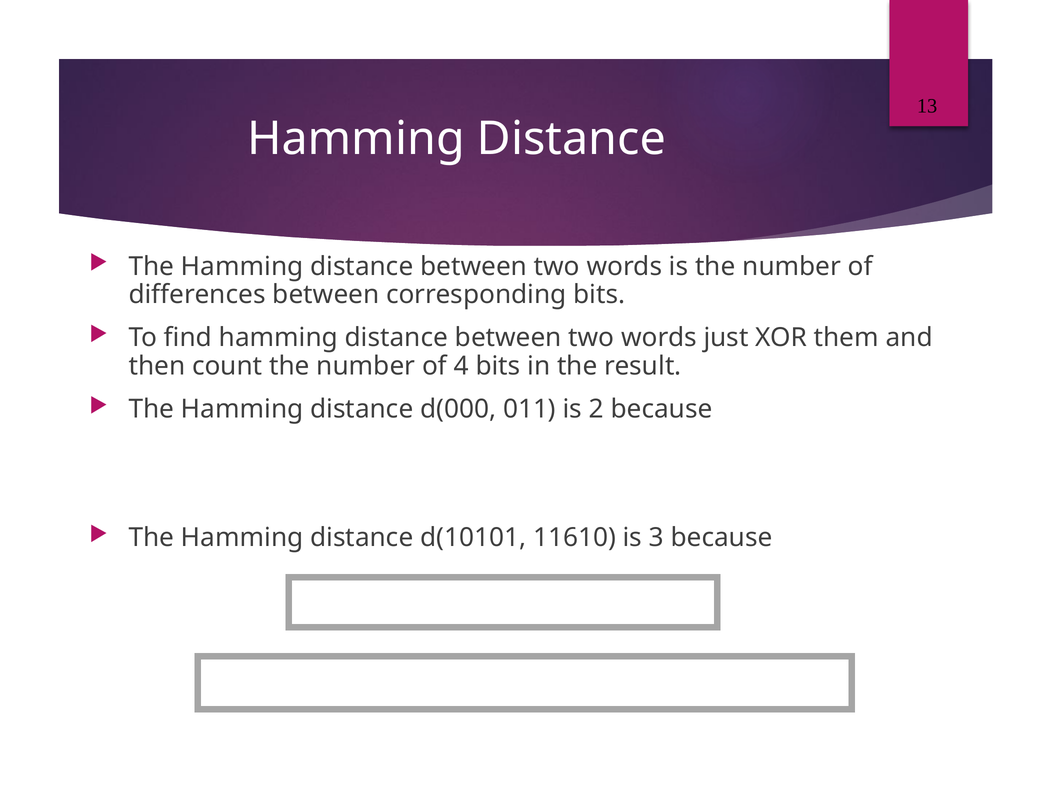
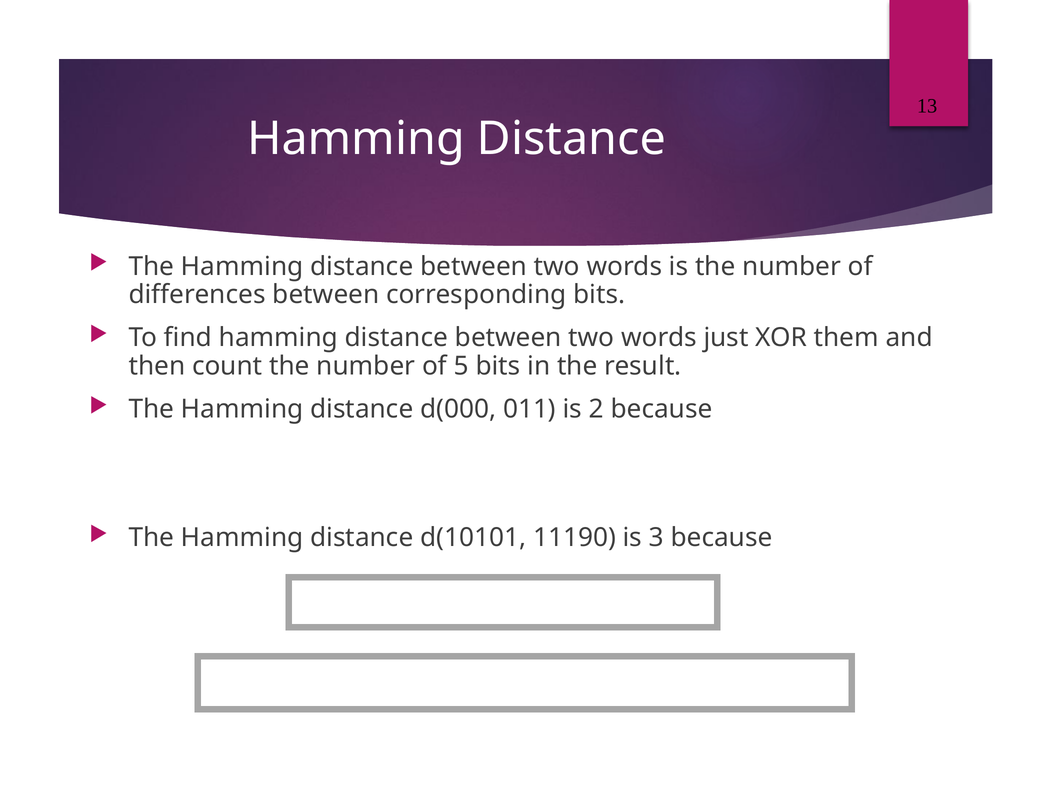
4: 4 -> 5
11610: 11610 -> 11190
